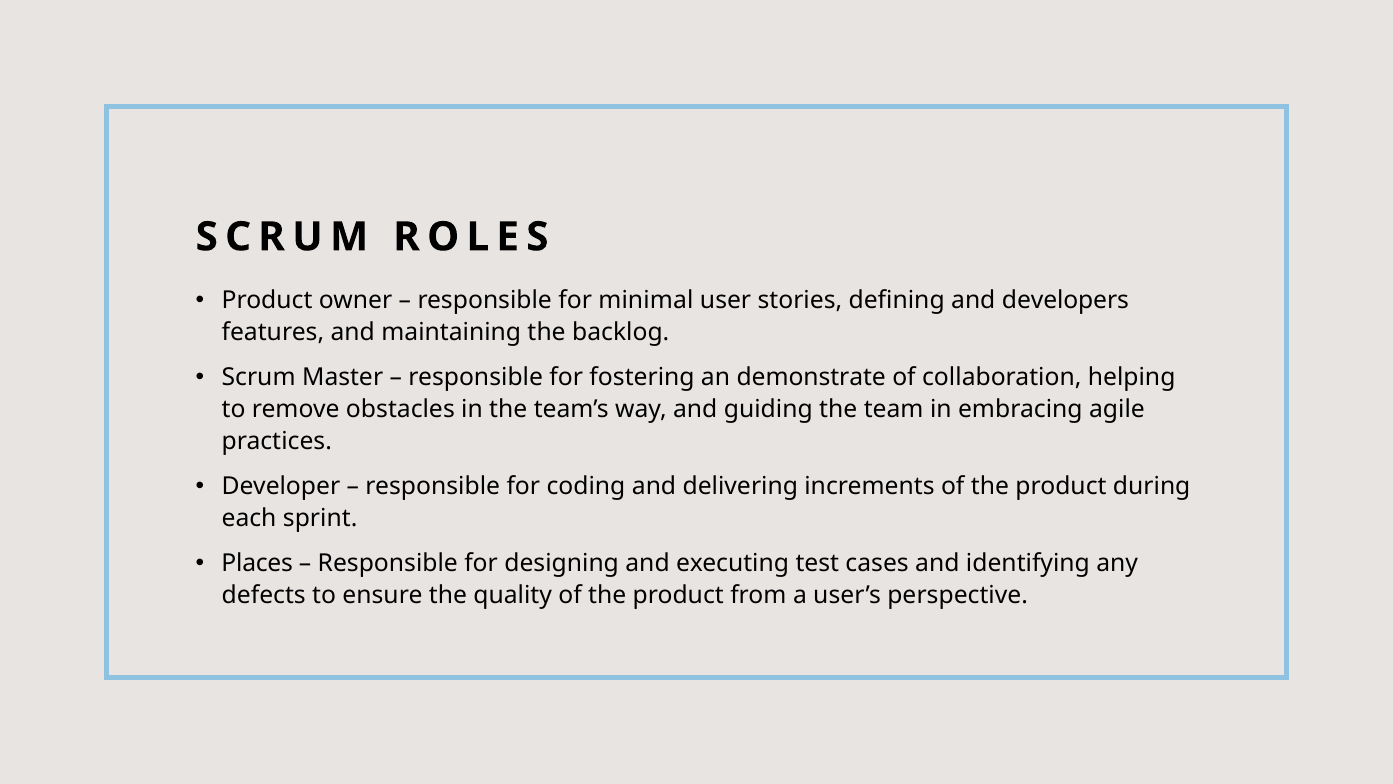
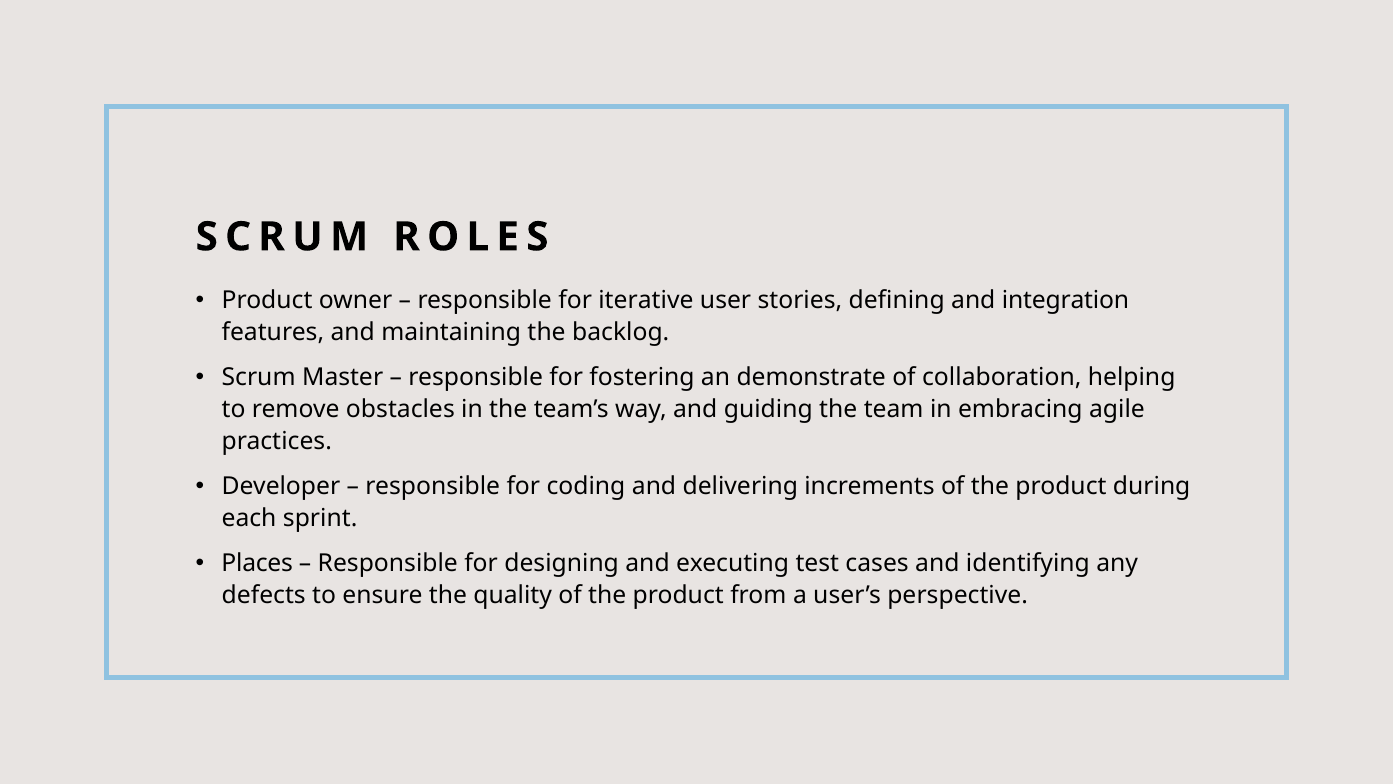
minimal: minimal -> iterative
developers: developers -> integration
